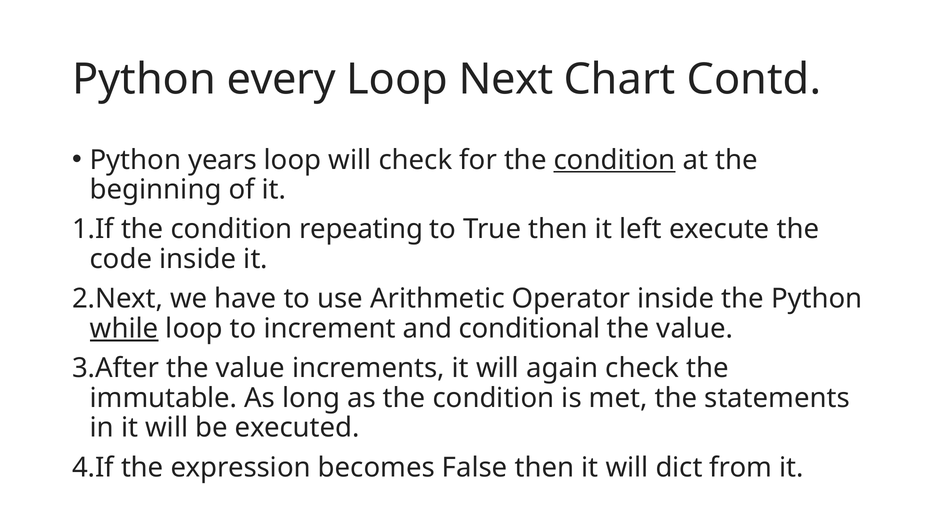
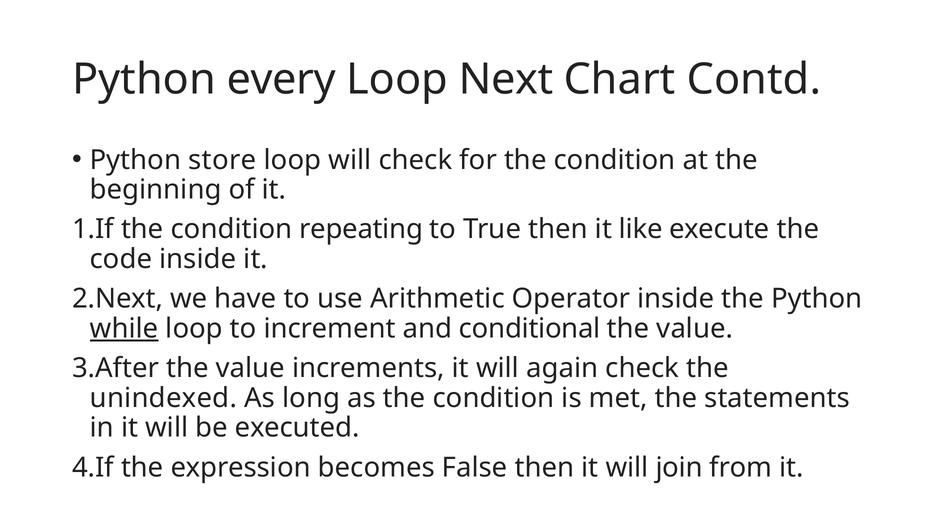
years: years -> store
condition at (615, 160) underline: present -> none
left: left -> like
immutable: immutable -> unindexed
dict: dict -> join
